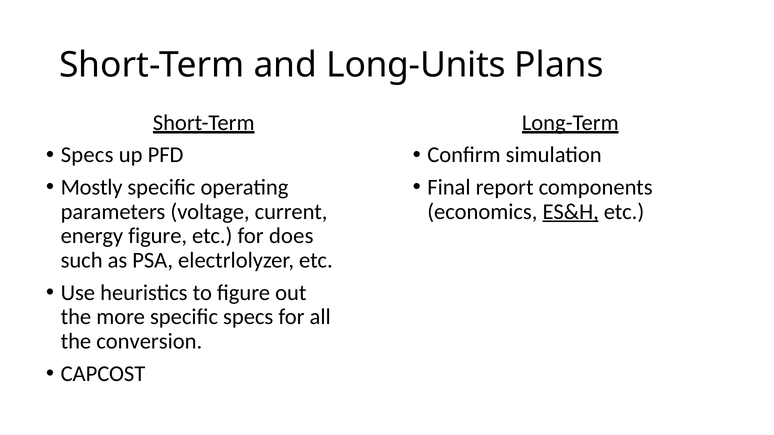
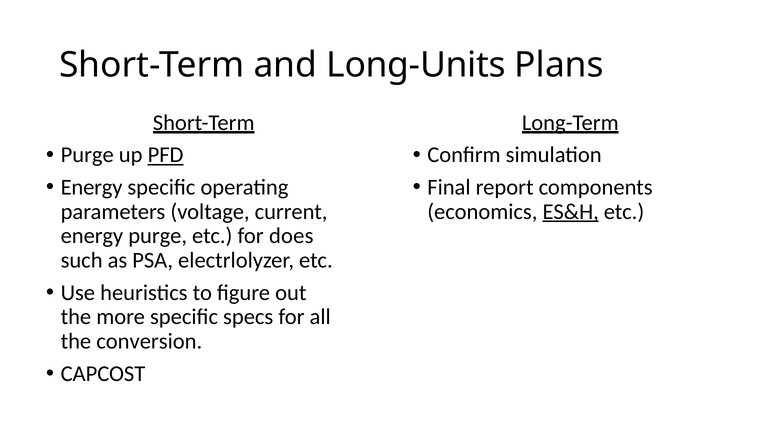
Specs at (87, 155): Specs -> Purge
PFD underline: none -> present
Mostly at (92, 188): Mostly -> Energy
energy figure: figure -> purge
